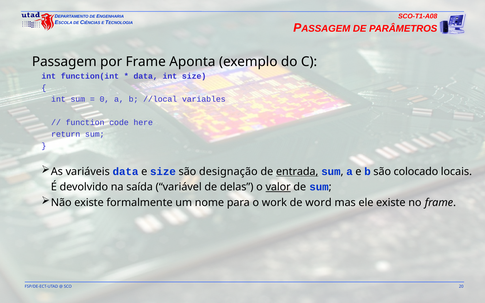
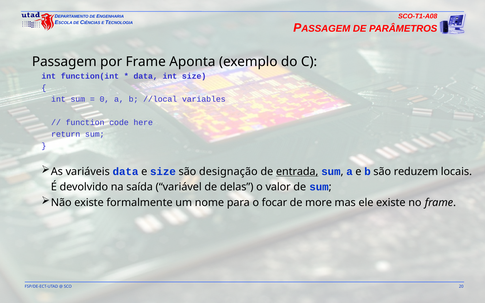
colocado: colocado -> reduzem
valor underline: present -> none
work: work -> focar
word: word -> more
